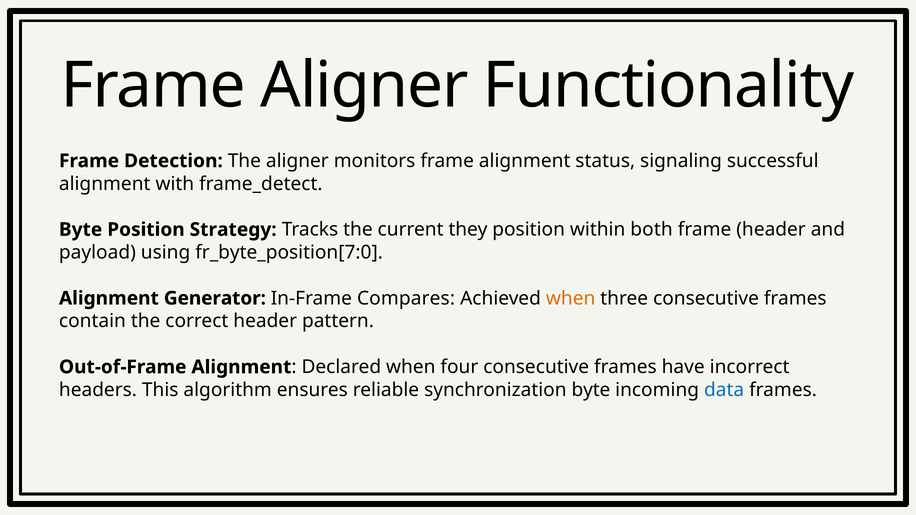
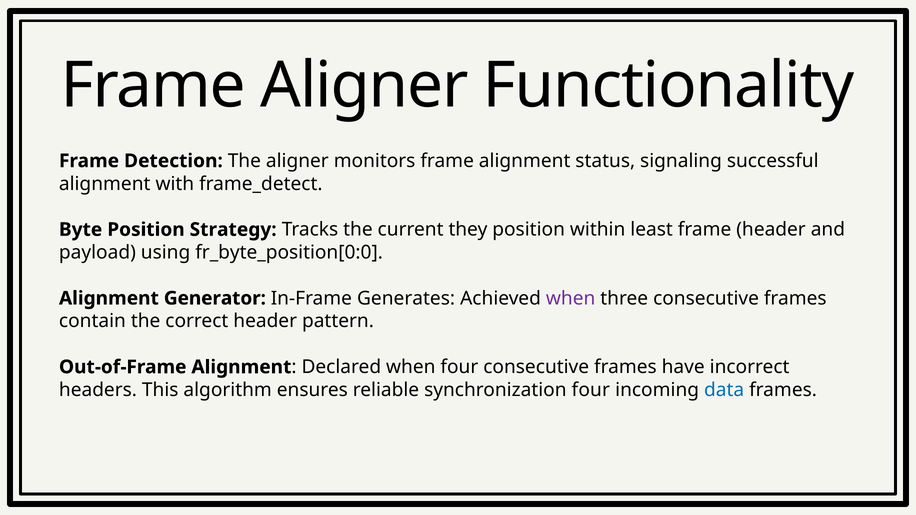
both: both -> least
fr_byte_position[7:0: fr_byte_position[7:0 -> fr_byte_position[0:0
Compares: Compares -> Generates
when at (571, 298) colour: orange -> purple
synchronization byte: byte -> four
